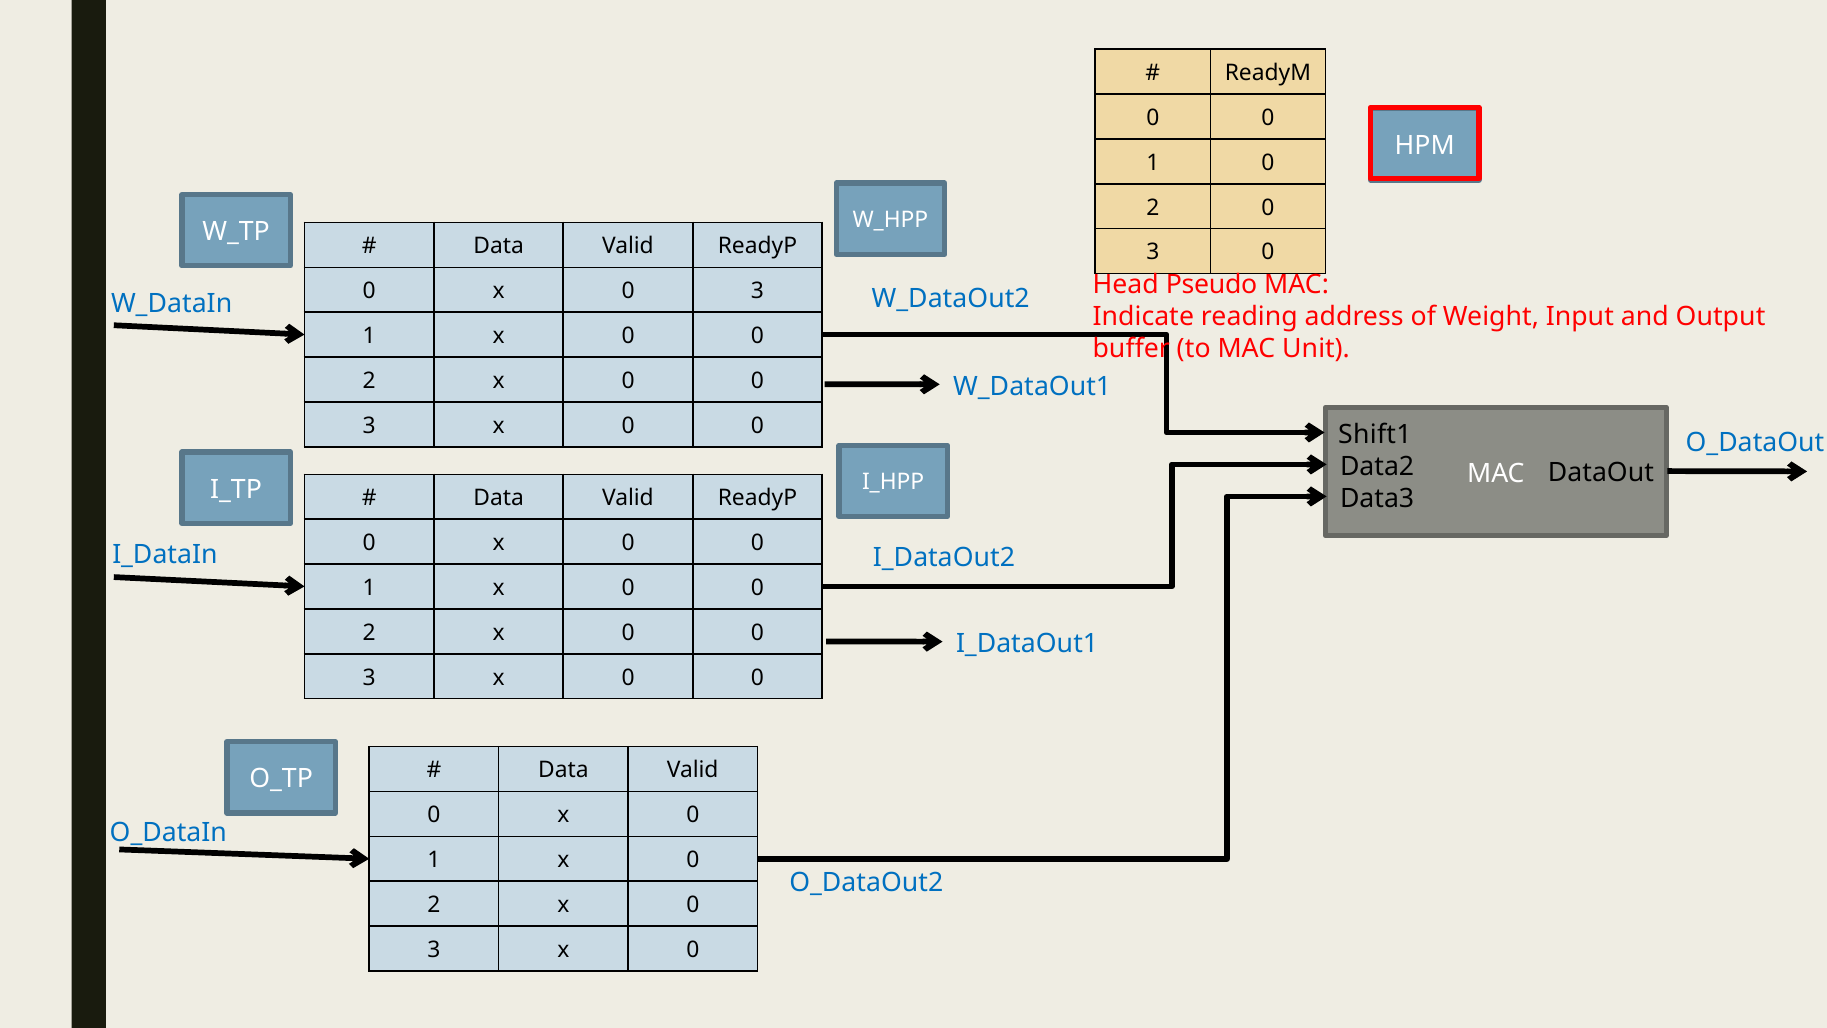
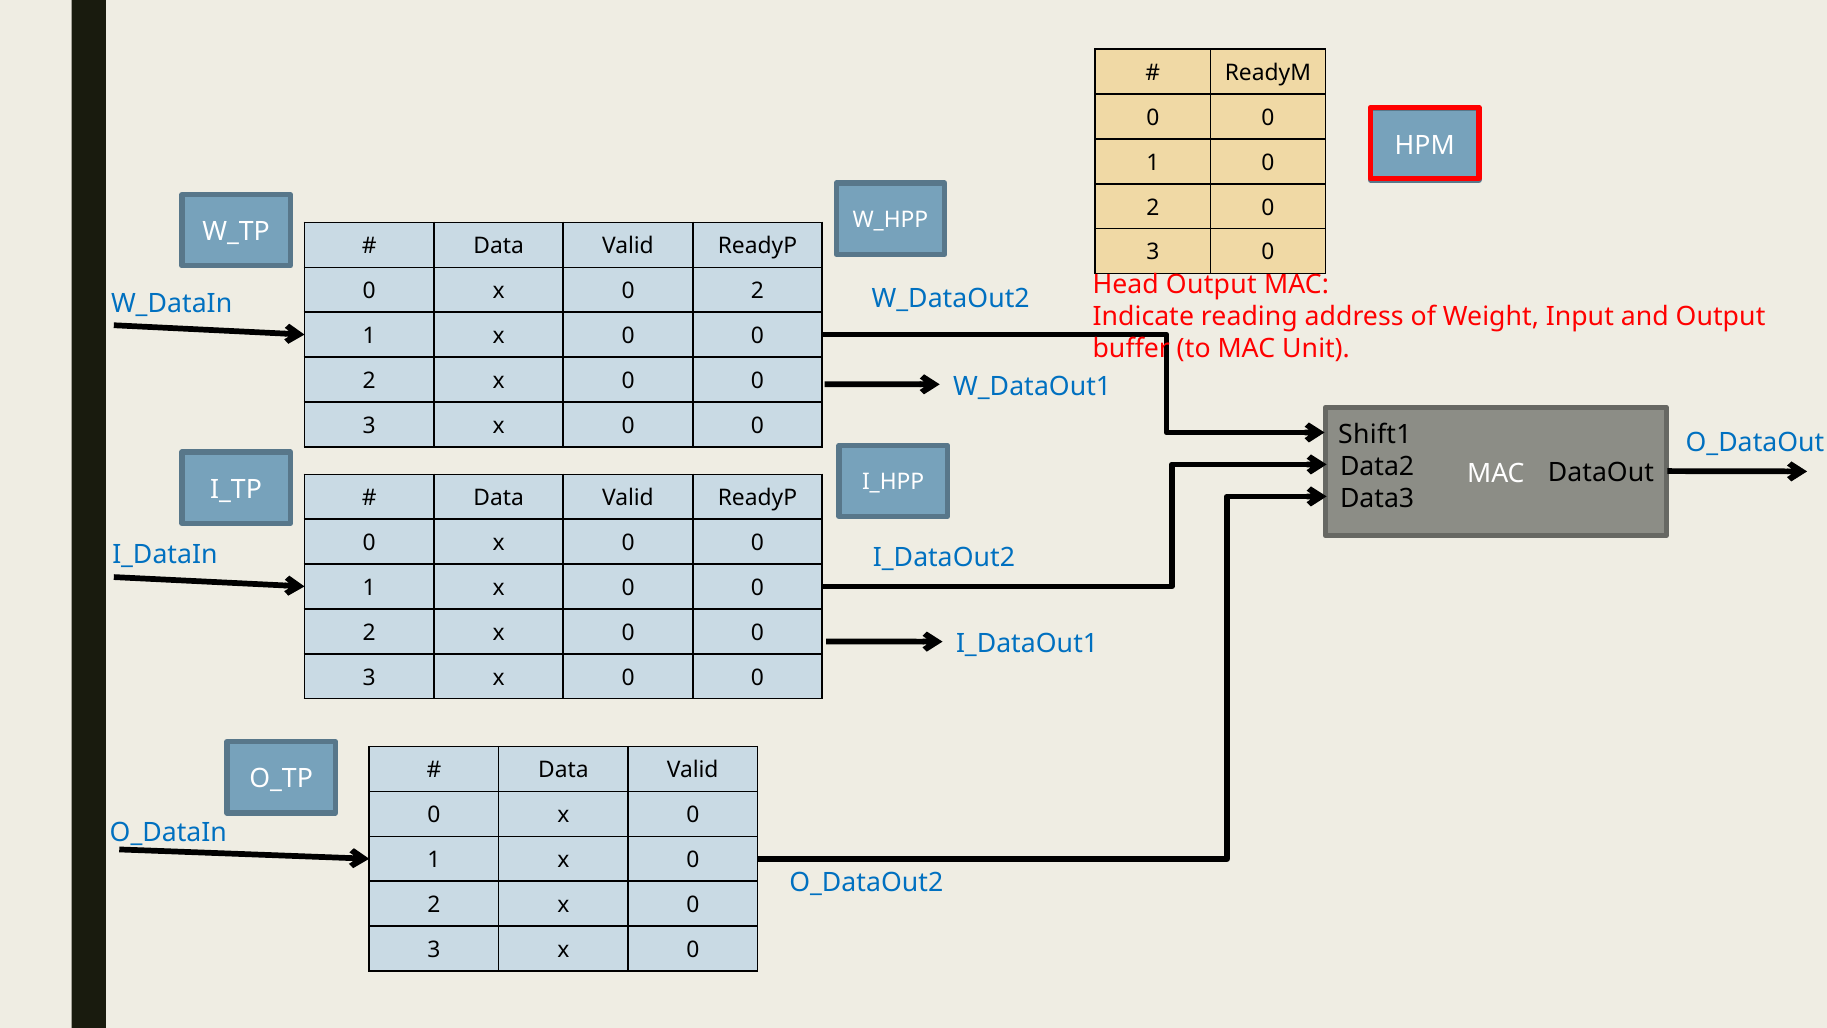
Head Pseudo: Pseudo -> Output
0 x 0 3: 3 -> 2
